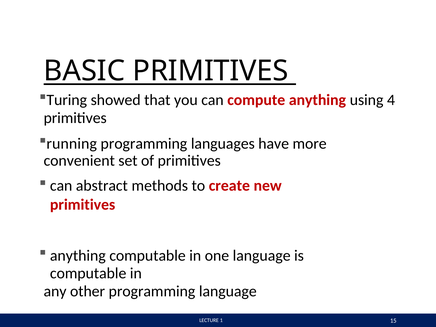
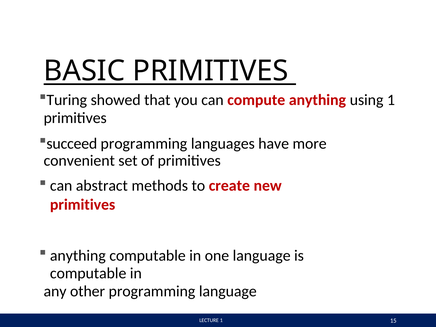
using 4: 4 -> 1
running: running -> succeed
